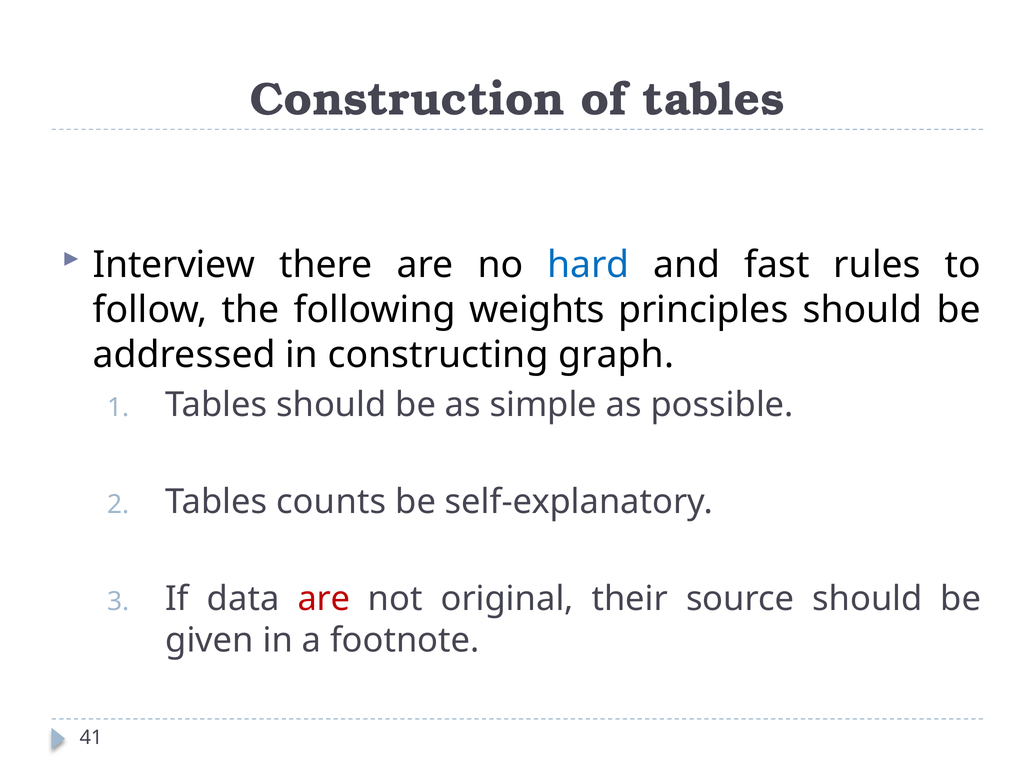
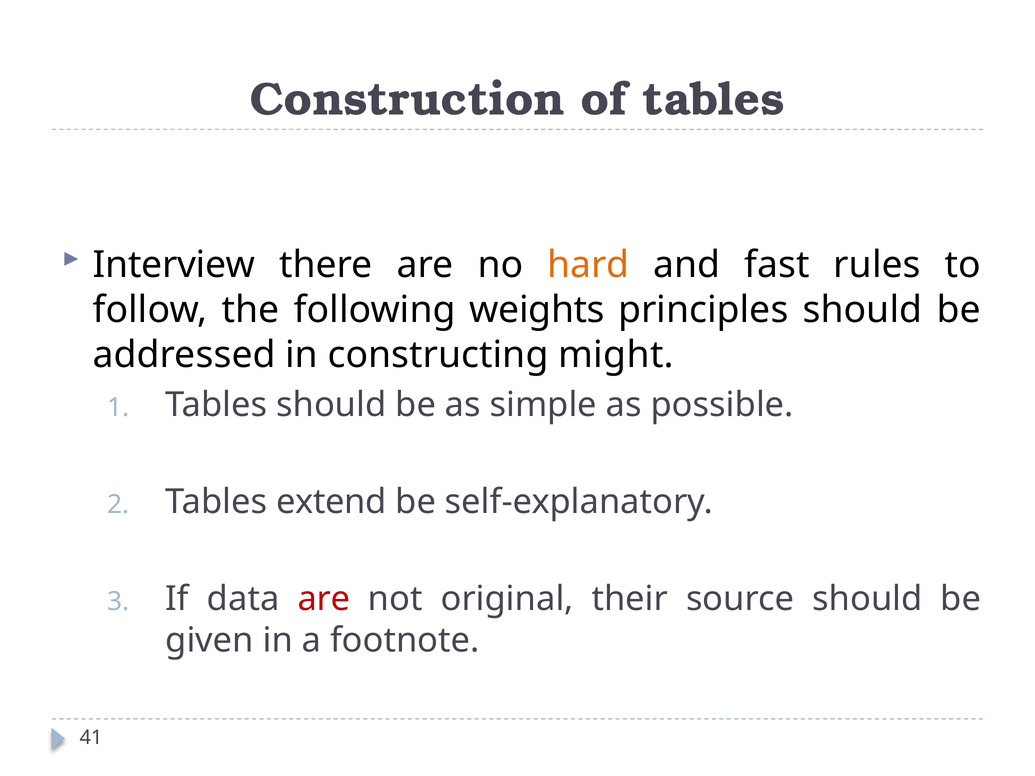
hard colour: blue -> orange
graph: graph -> might
counts: counts -> extend
